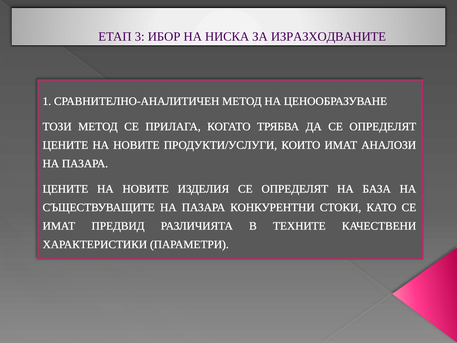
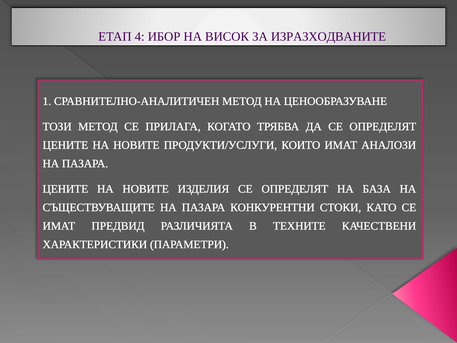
3: 3 -> 4
НИСКА: НИСКА -> ВИСОК
